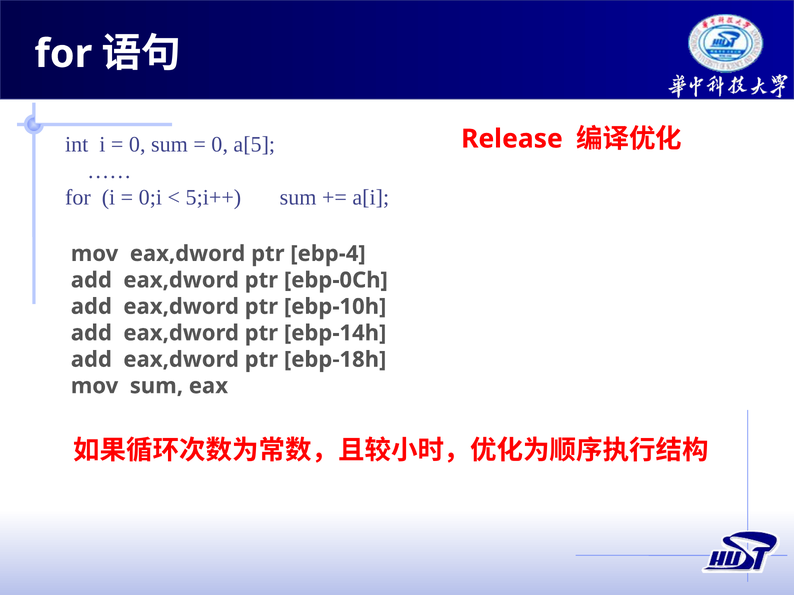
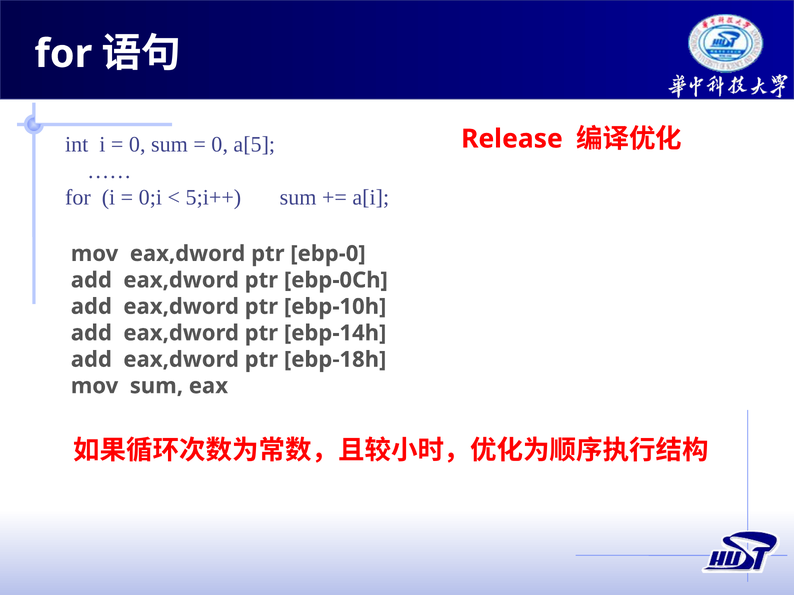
ebp-4: ebp-4 -> ebp-0
